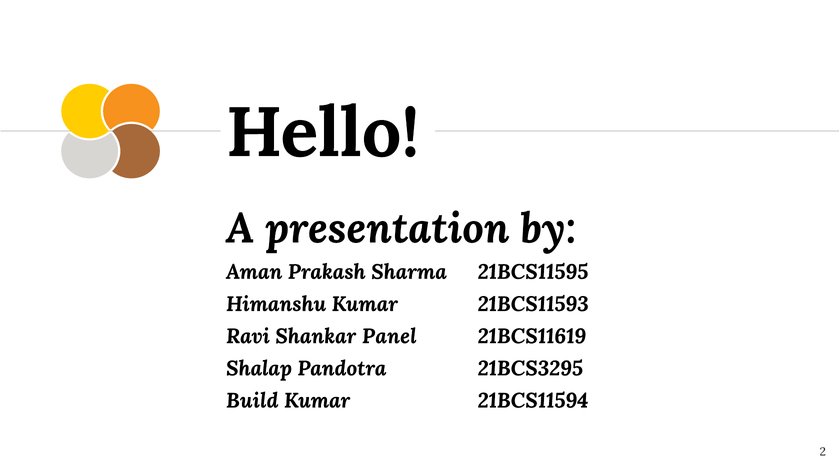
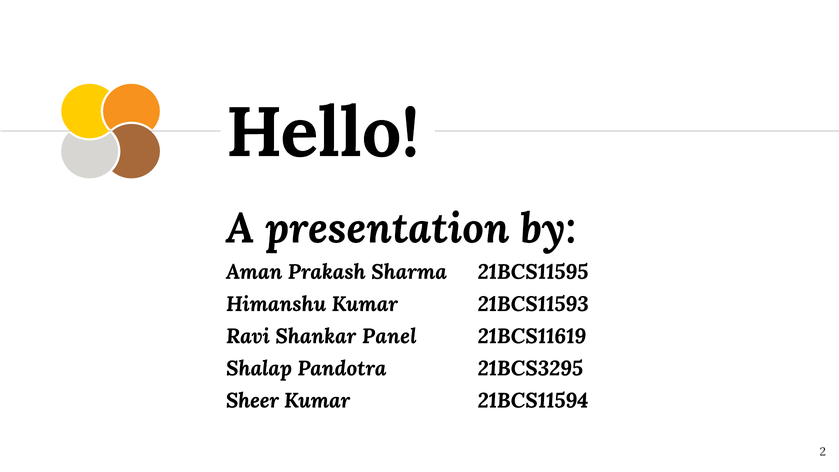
Build: Build -> Sheer
